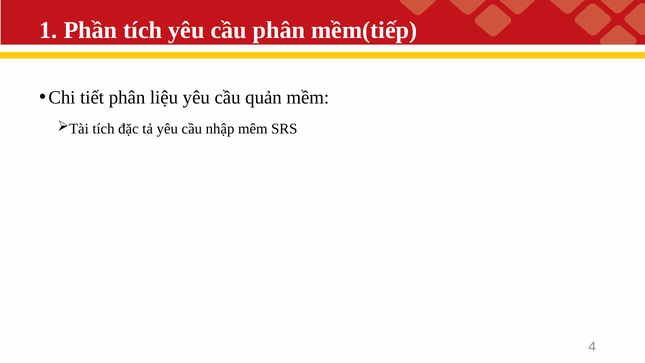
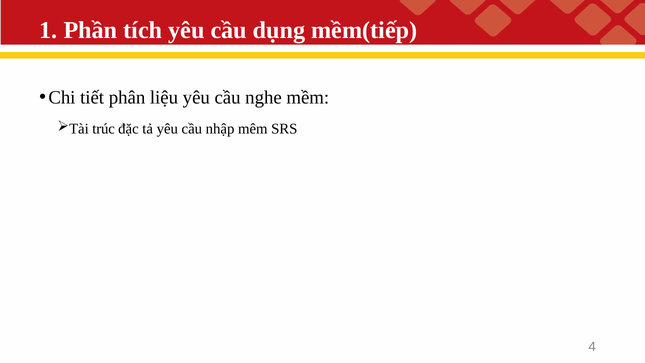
cầu phân: phân -> dụng
quản: quản -> nghe
tích at (103, 129): tích -> trúc
